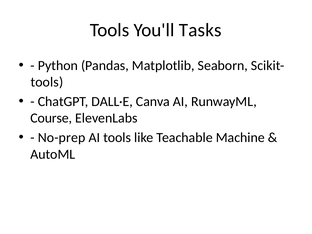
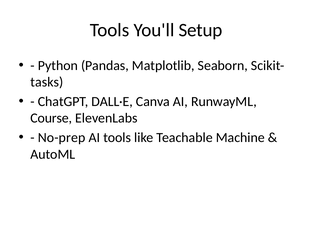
Tasks: Tasks -> Setup
tools at (47, 82): tools -> tasks
